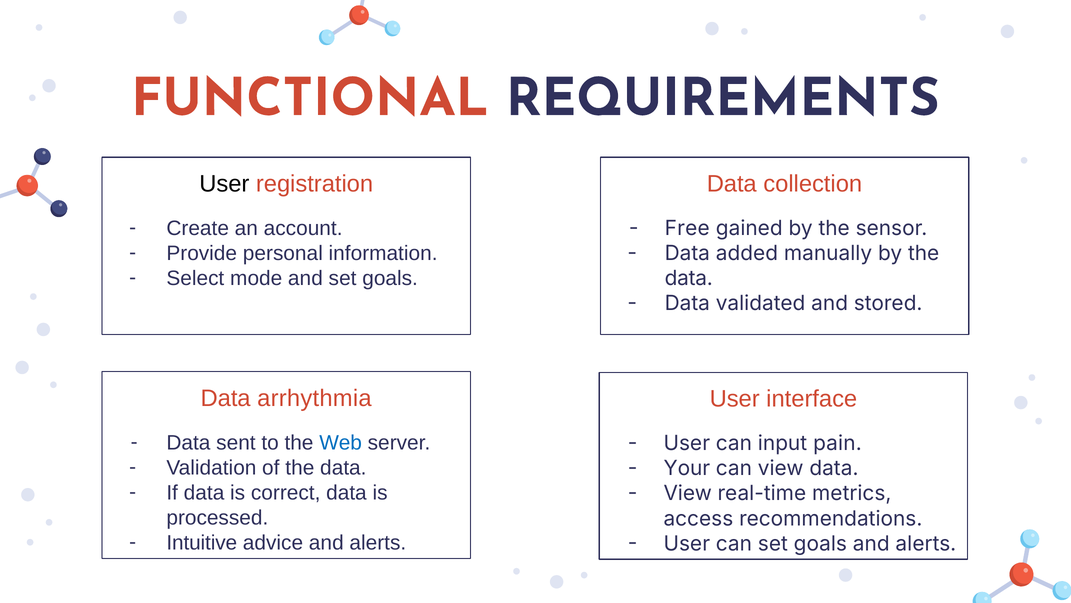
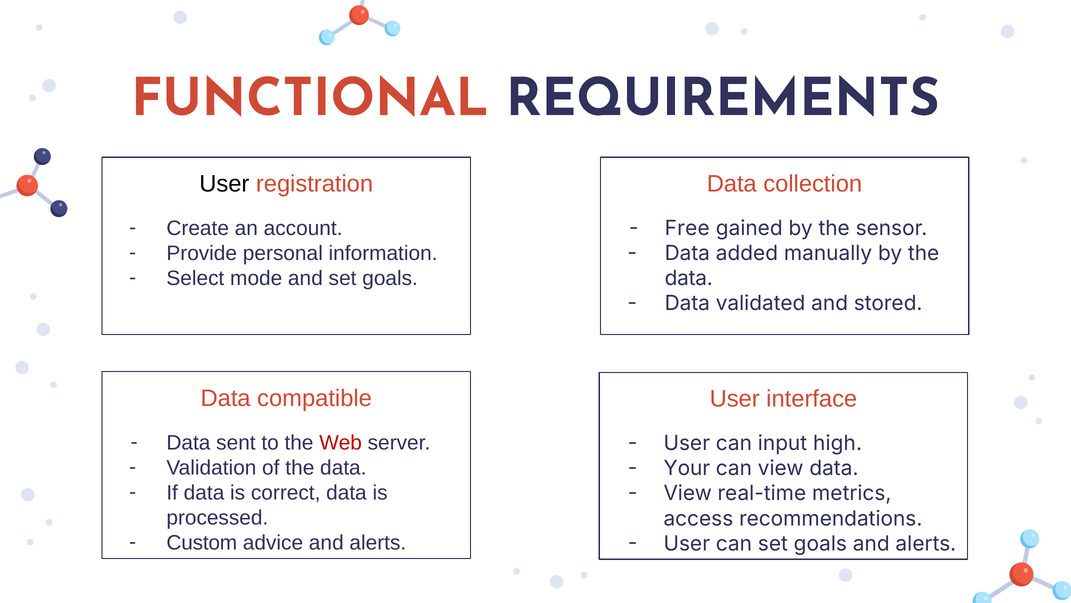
arrhythmia: arrhythmia -> compatible
Web colour: blue -> red
pain: pain -> high
Intuitive: Intuitive -> Custom
